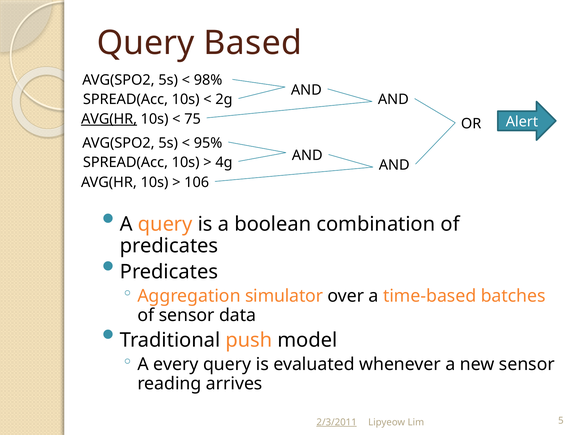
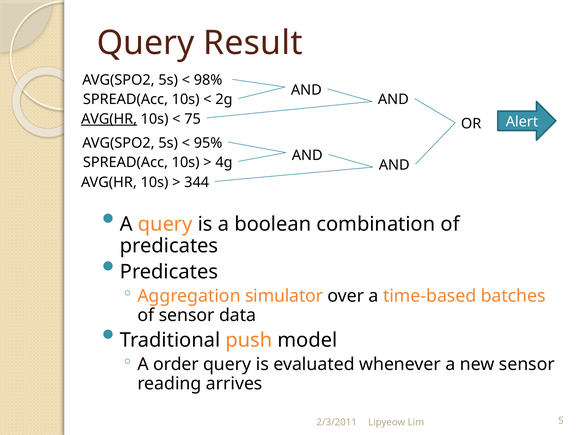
Based: Based -> Result
106: 106 -> 344
every: every -> order
2/3/2011 underline: present -> none
